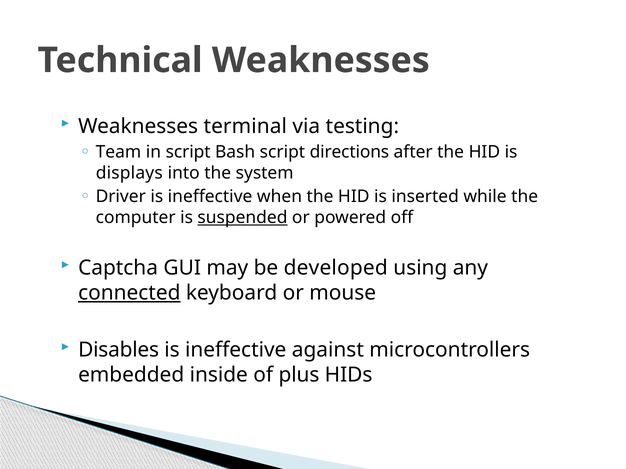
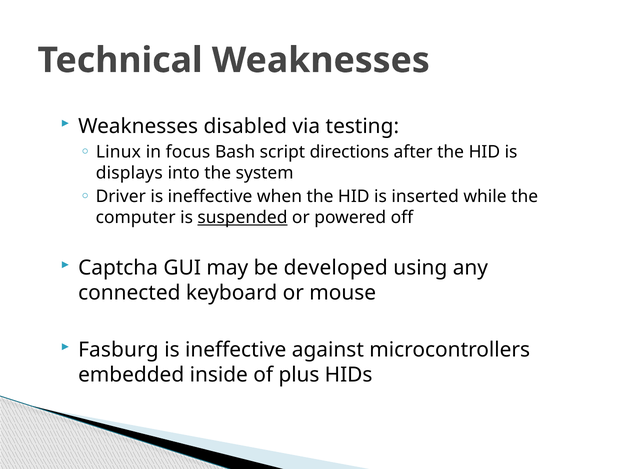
terminal: terminal -> disabled
Team: Team -> Linux
in script: script -> focus
connected underline: present -> none
Disables: Disables -> Fasburg
